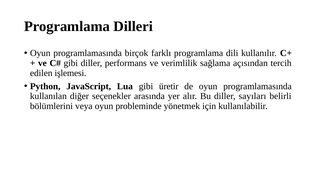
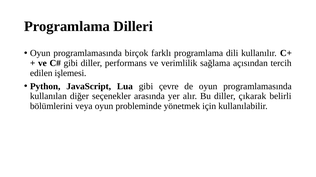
üretir: üretir -> çevre
sayıları: sayıları -> çıkarak
